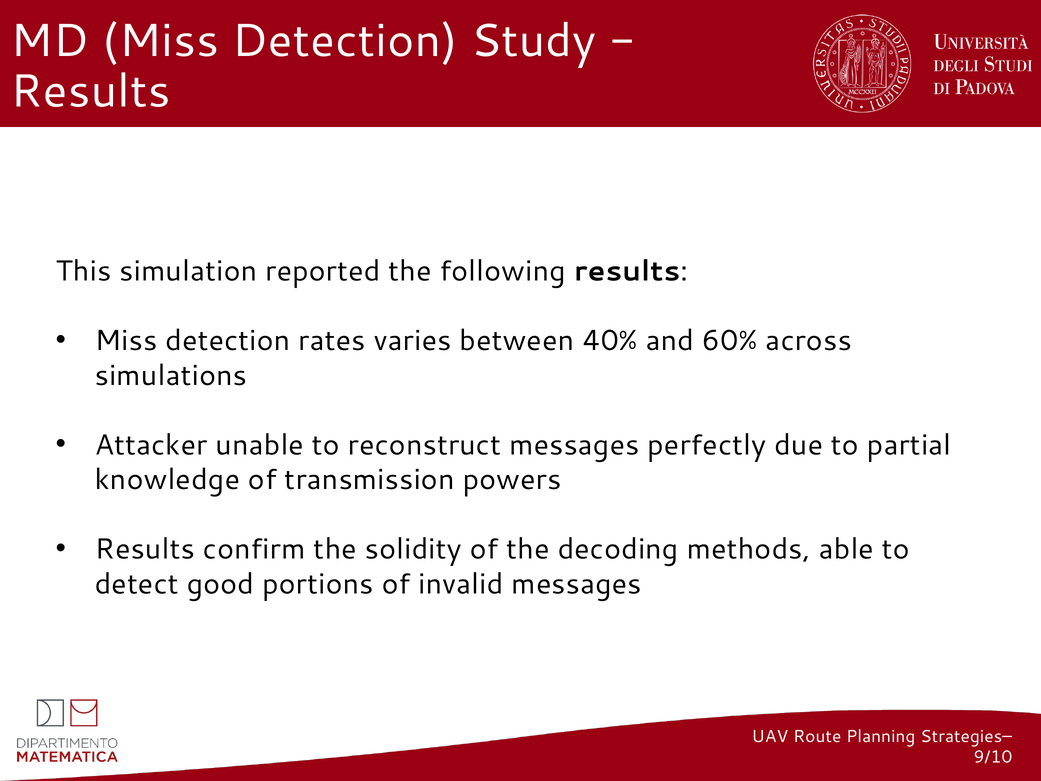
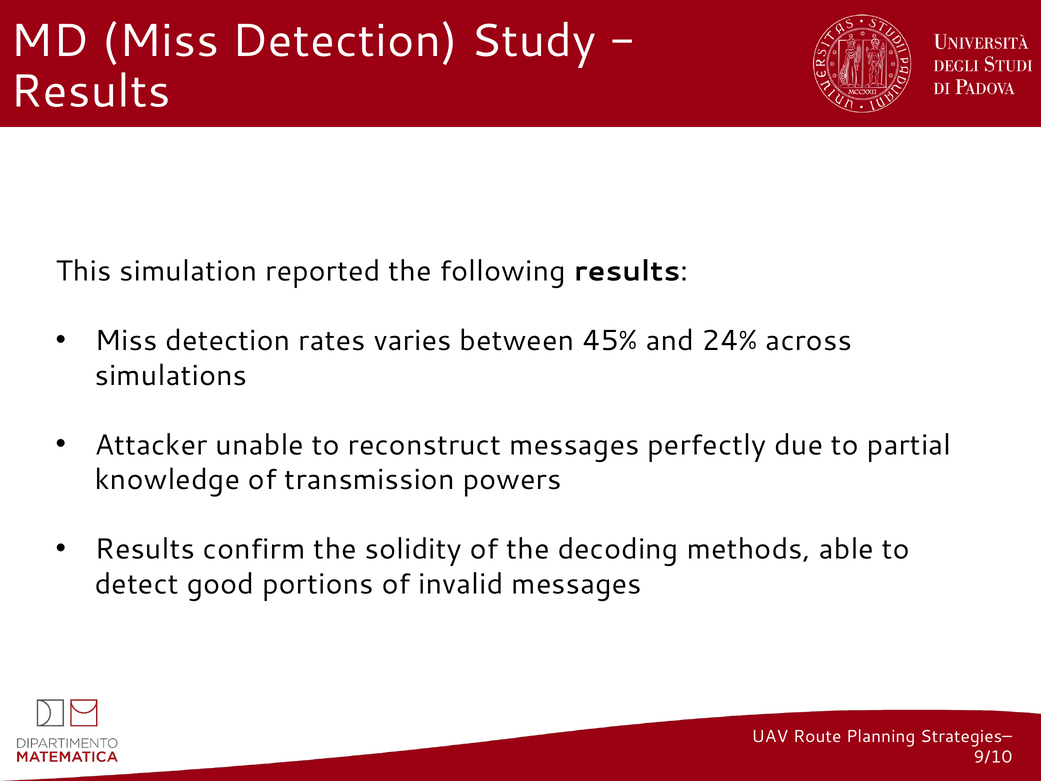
40%: 40% -> 45%
60%: 60% -> 24%
